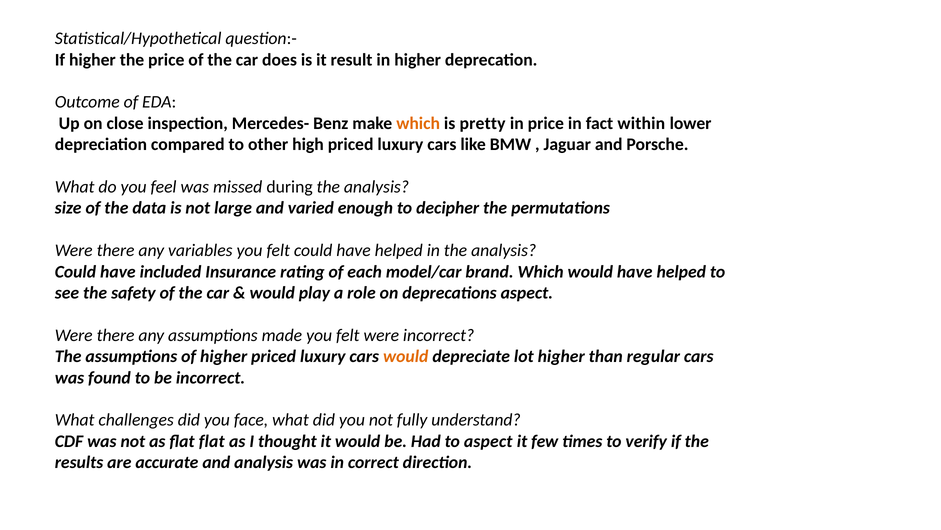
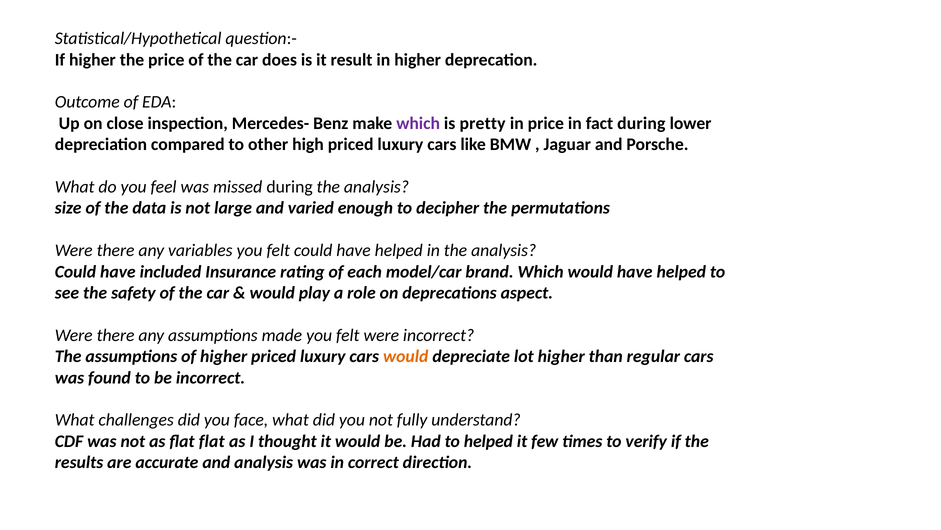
which at (418, 123) colour: orange -> purple
fact within: within -> during
to aspect: aspect -> helped
